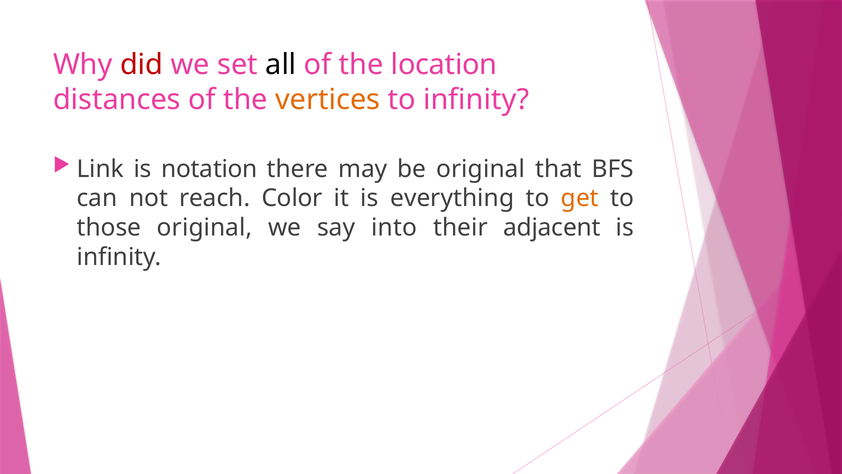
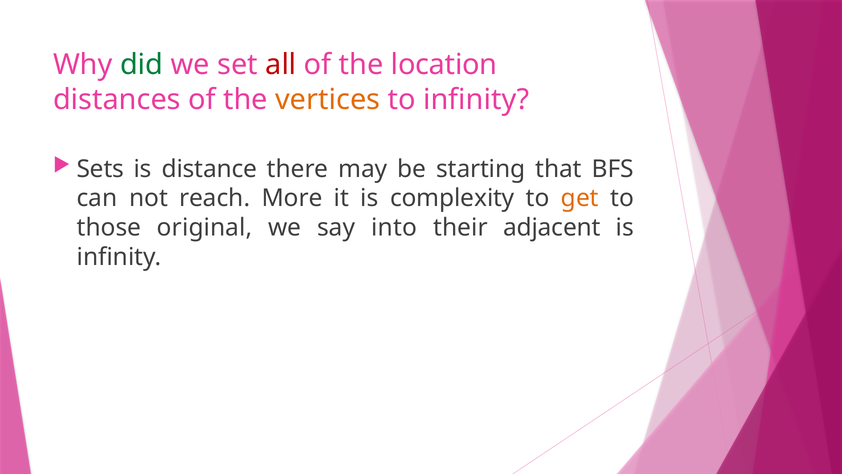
did colour: red -> green
all colour: black -> red
Link: Link -> Sets
notation: notation -> distance
be original: original -> starting
Color: Color -> More
everything: everything -> complexity
